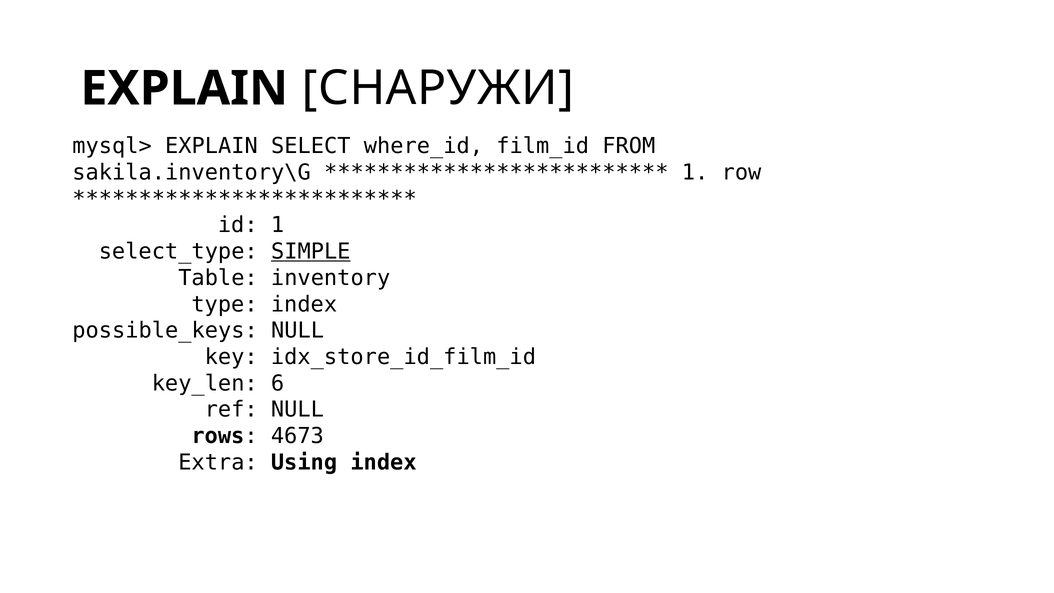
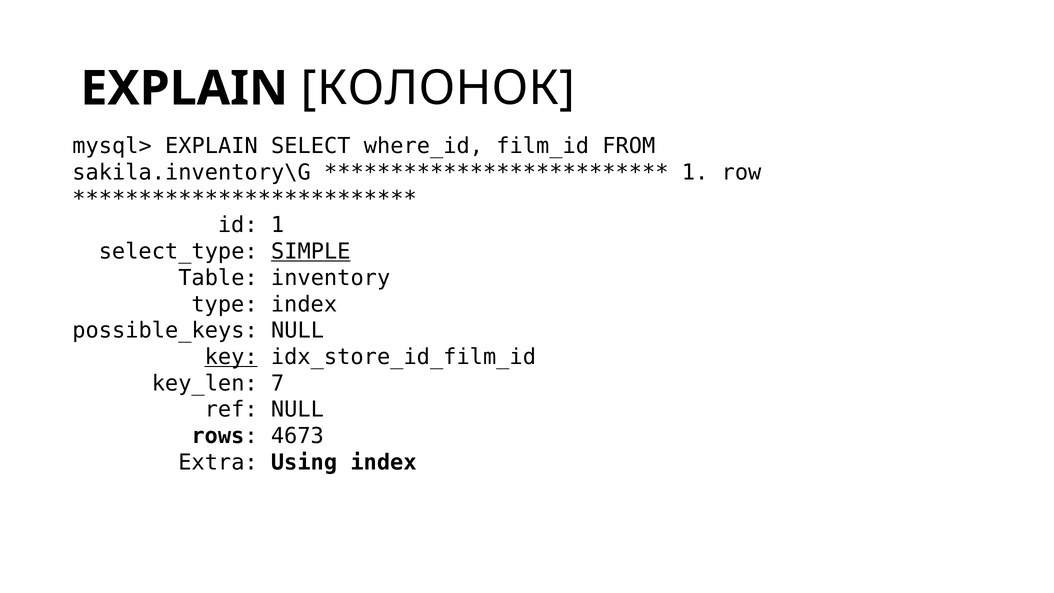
СНАРУЖИ: СНАРУЖИ -> КОЛОНОК
key underline: none -> present
6: 6 -> 7
